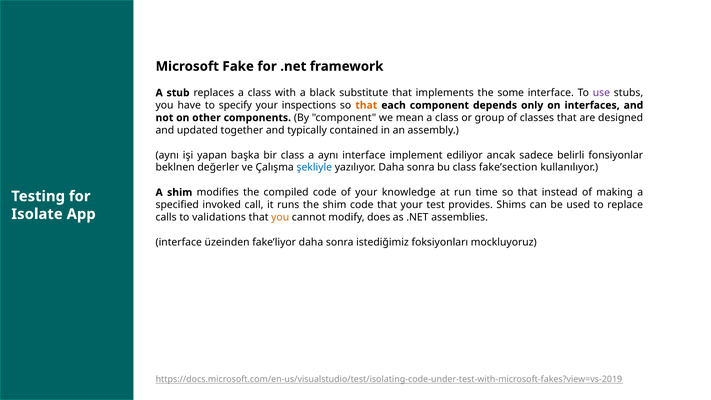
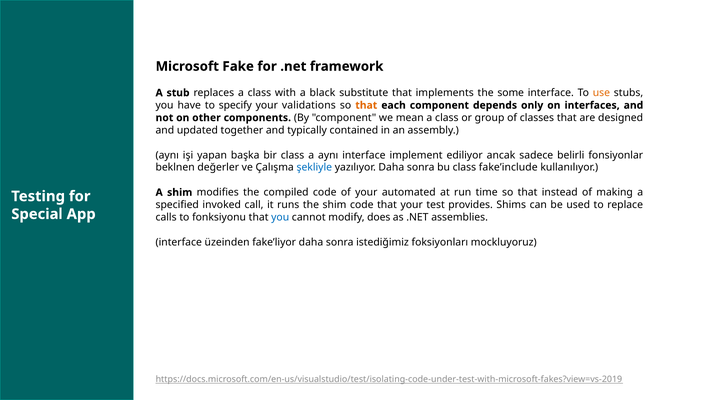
use colour: purple -> orange
inspections: inspections -> validations
fake’section: fake’section -> fake’include
knowledge: knowledge -> automated
Isolate: Isolate -> Special
validations: validations -> fonksiyonu
you at (280, 217) colour: orange -> blue
